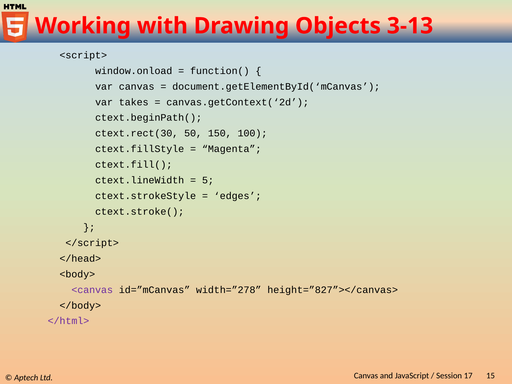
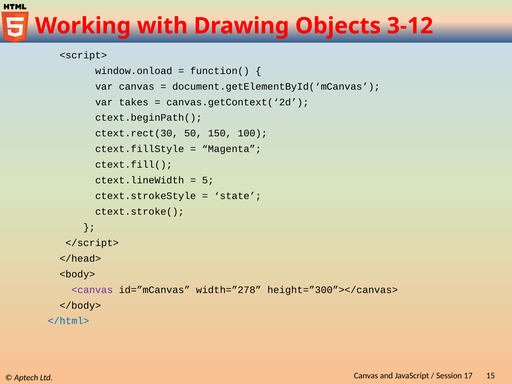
3-13: 3-13 -> 3-12
edges: edges -> state
height=”827”></canvas>: height=”827”></canvas> -> height=”300”></canvas>
</html> colour: purple -> blue
